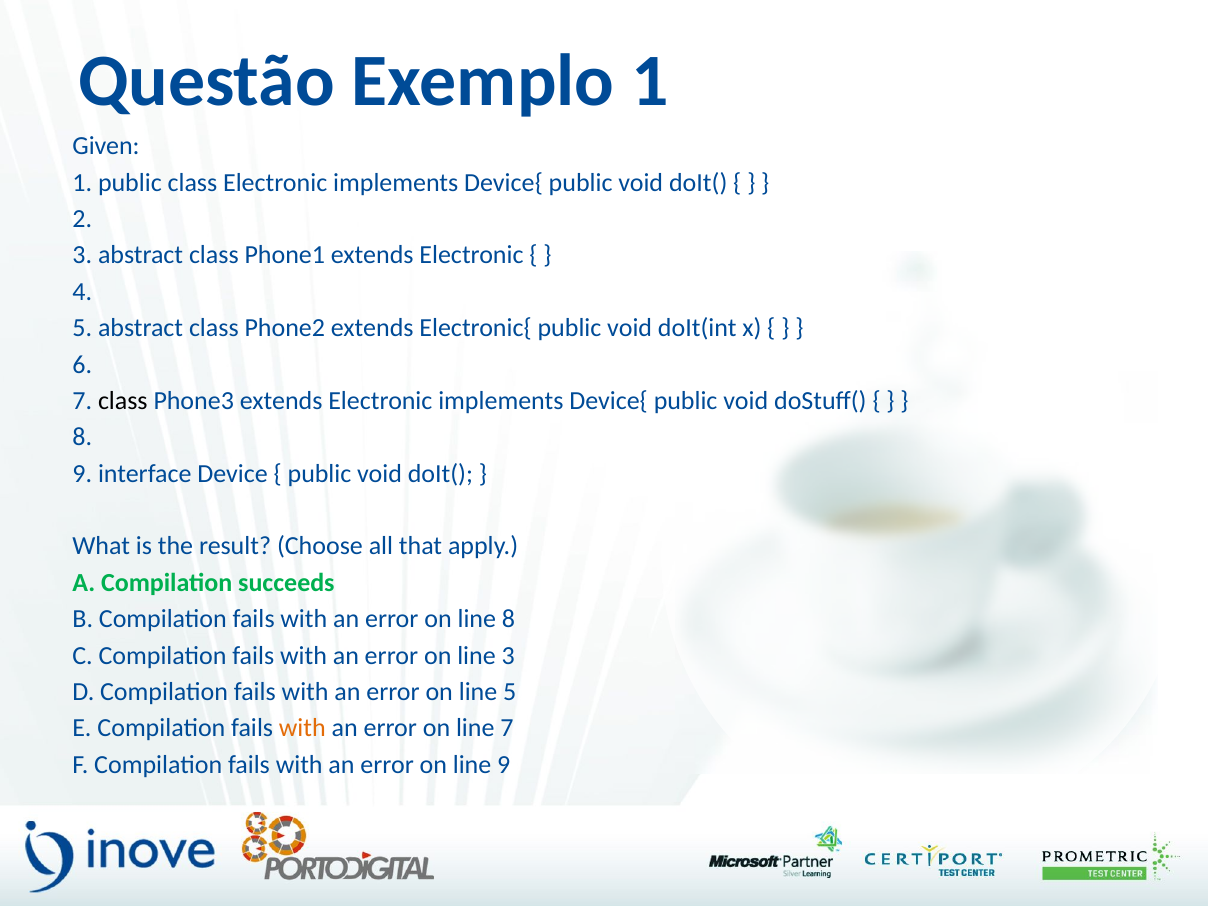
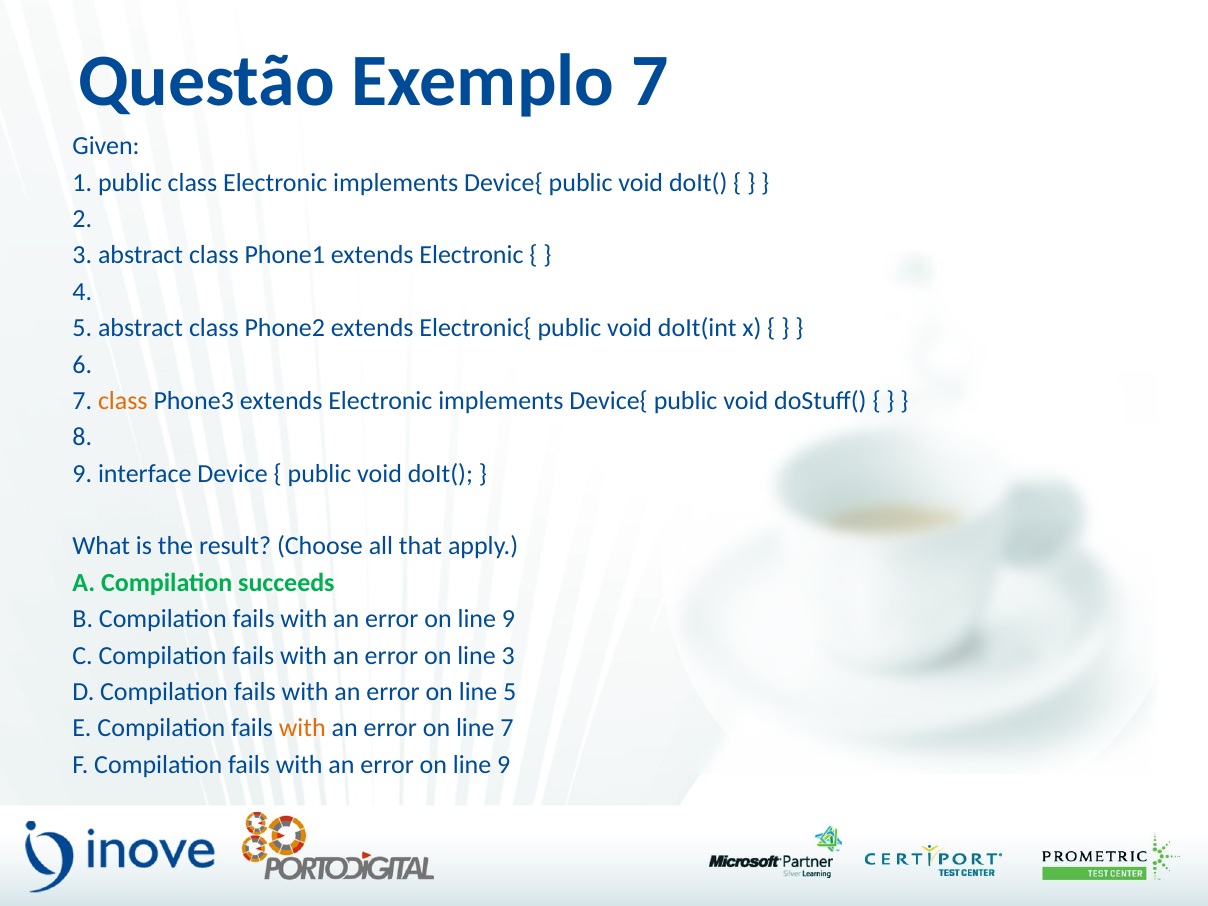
Exemplo 1: 1 -> 7
class at (123, 401) colour: black -> orange
8 at (508, 619): 8 -> 9
